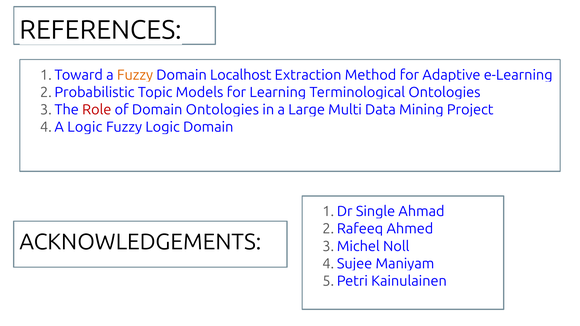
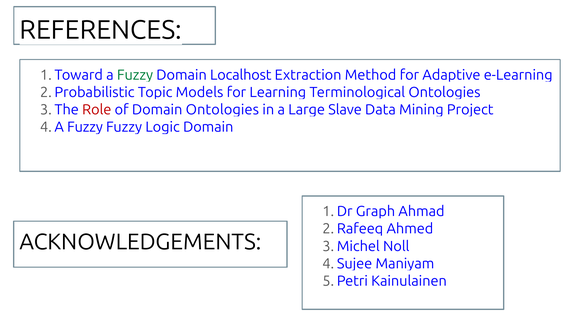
Fuzzy at (135, 75) colour: orange -> green
Multi: Multi -> Slave
Logic at (85, 127): Logic -> Fuzzy
Single: Single -> Graph
